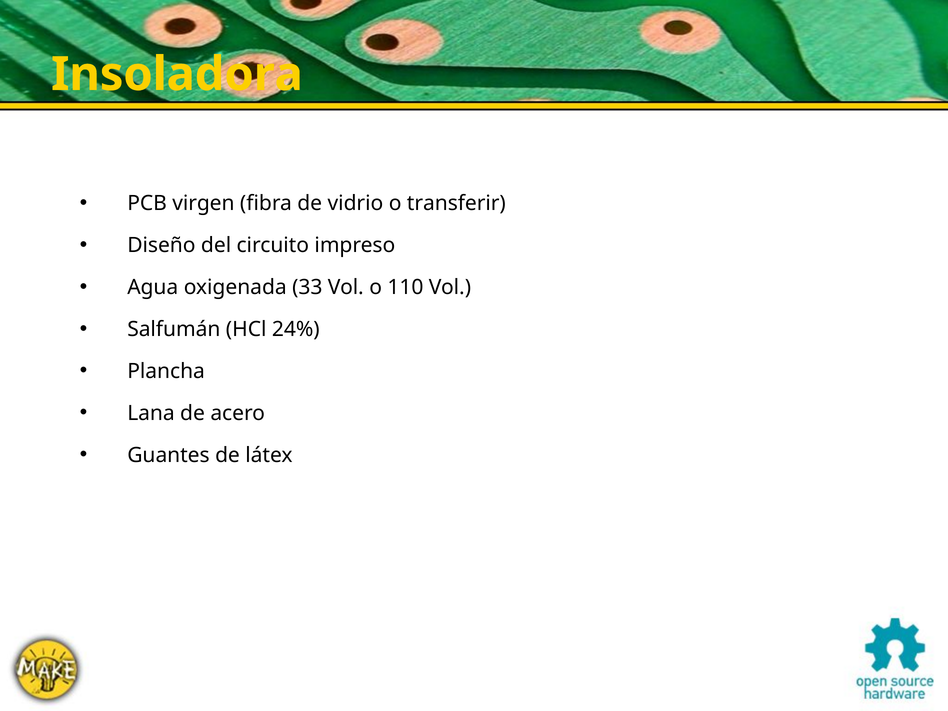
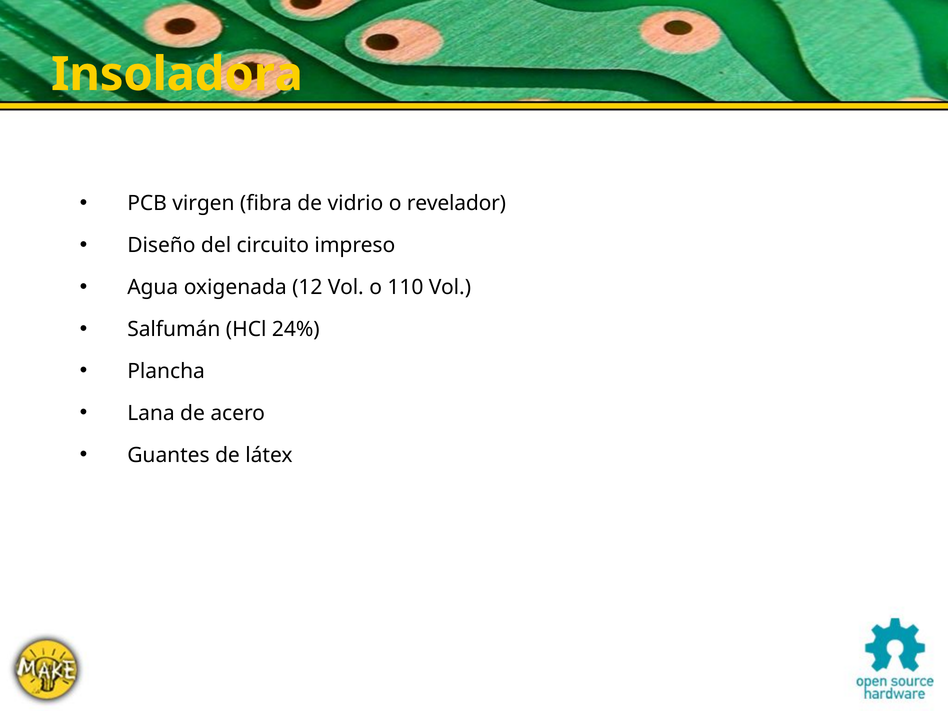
transferir: transferir -> revelador
33: 33 -> 12
